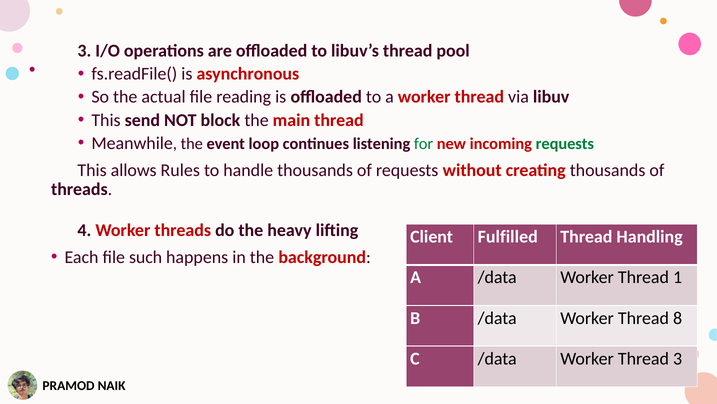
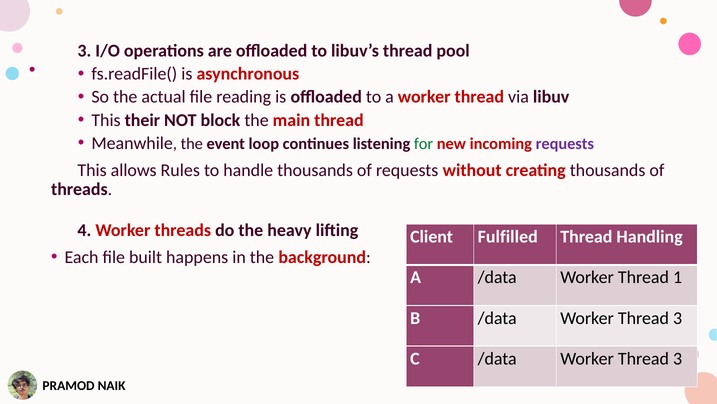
send: send -> their
requests at (565, 143) colour: green -> purple
such: such -> built
8 at (678, 318): 8 -> 3
